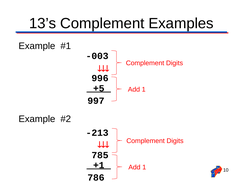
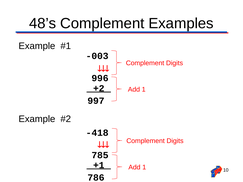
13’s: 13’s -> 48’s
+5: +5 -> +2
-213: -213 -> -418
